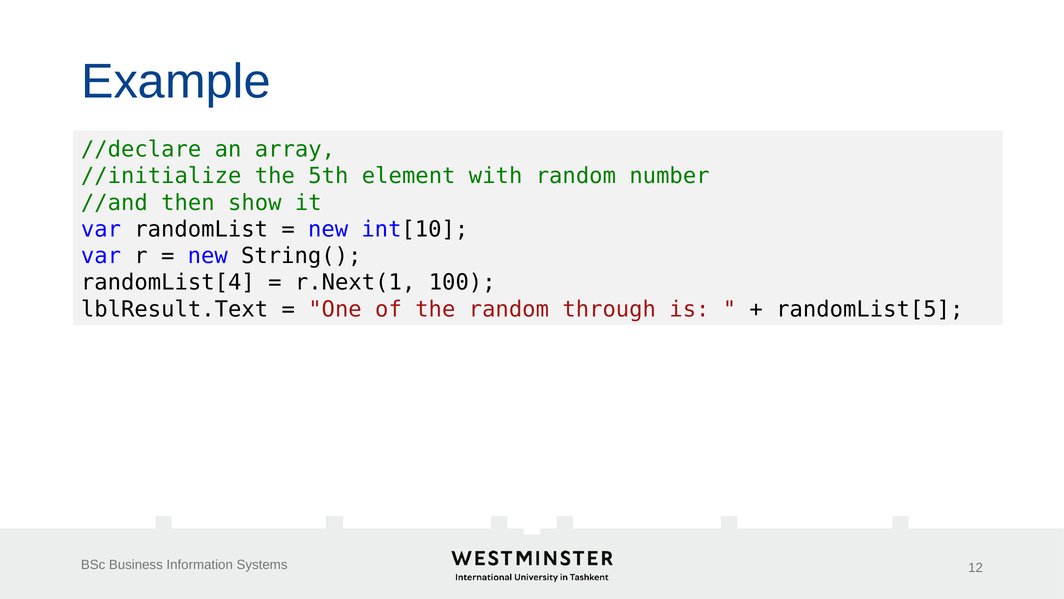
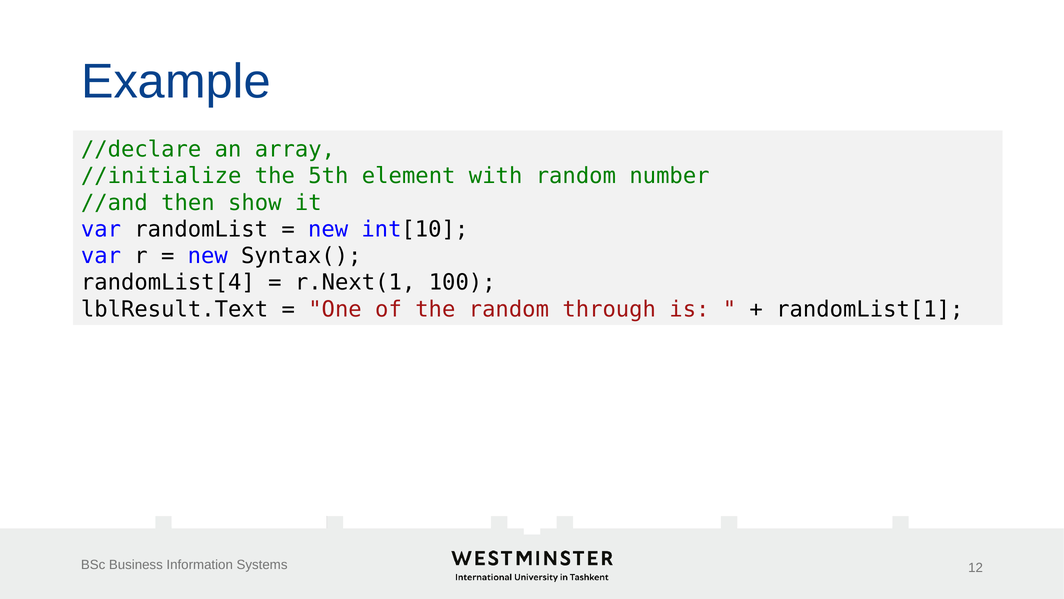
String(: String( -> Syntax(
randomList[5: randomList[5 -> randomList[1
